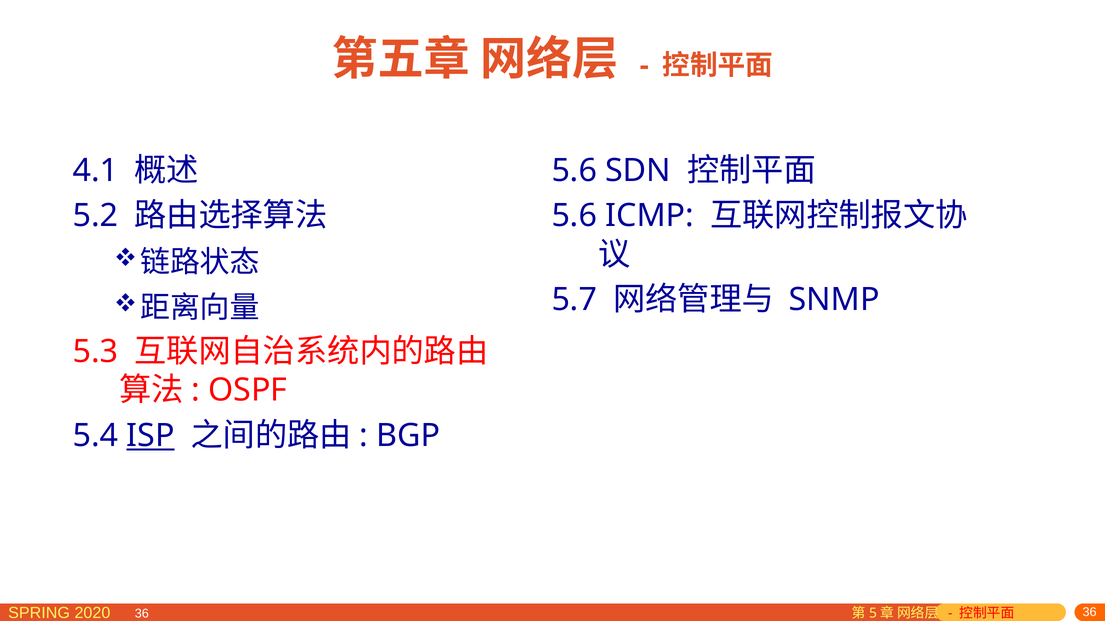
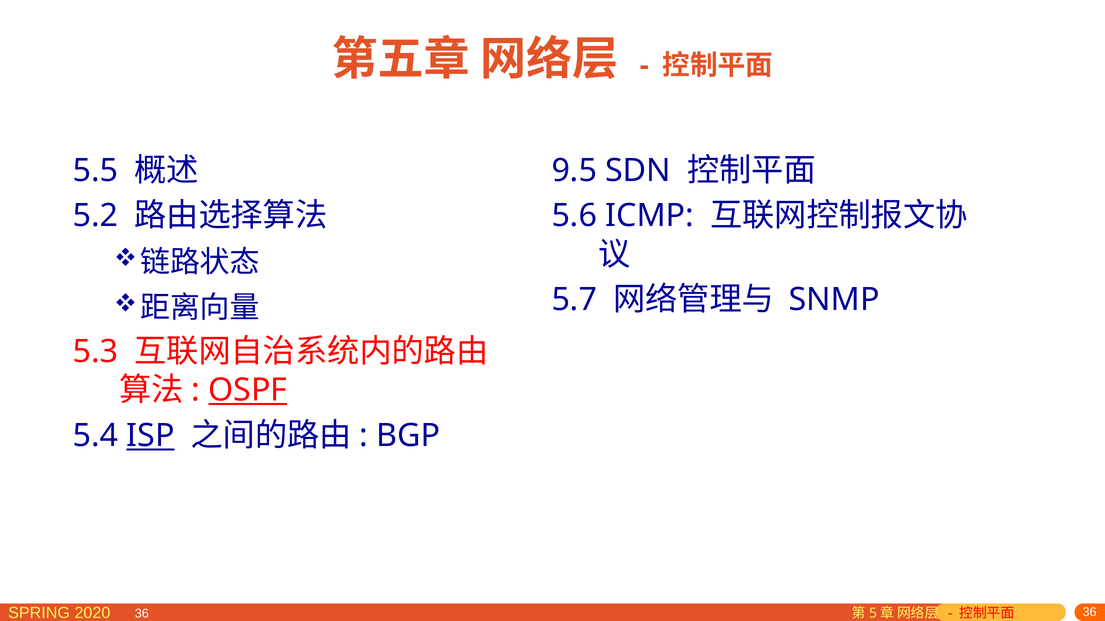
4.1: 4.1 -> 5.5
5.6 at (574, 171): 5.6 -> 9.5
OSPF underline: none -> present
